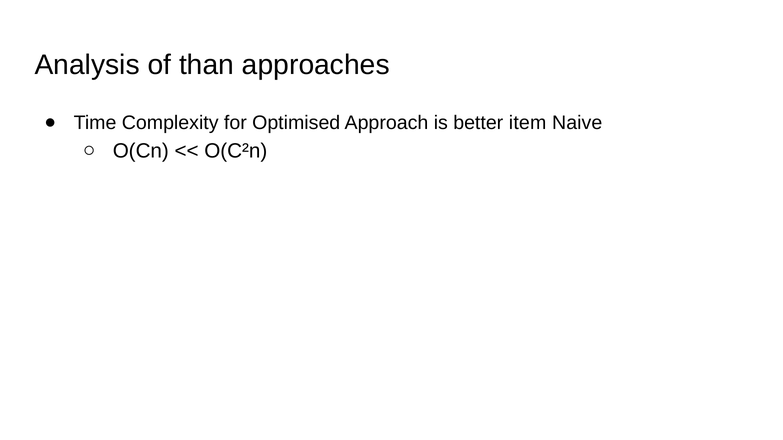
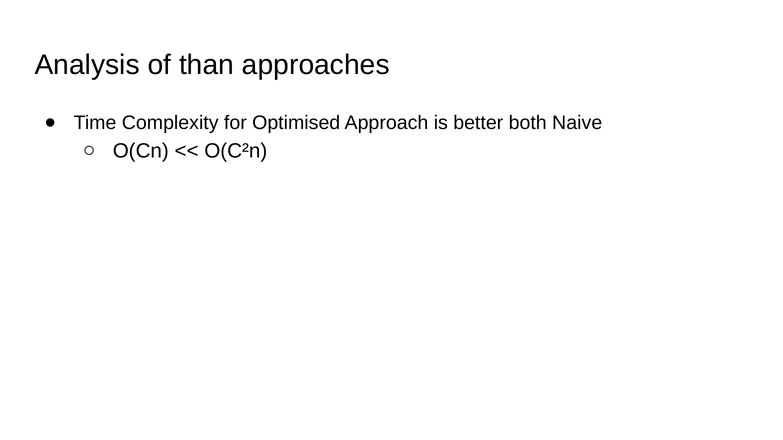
item: item -> both
